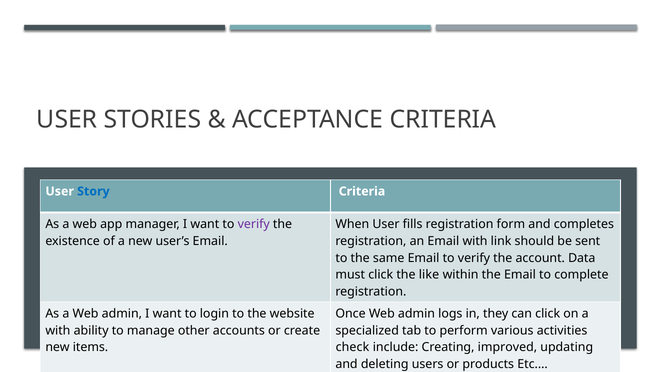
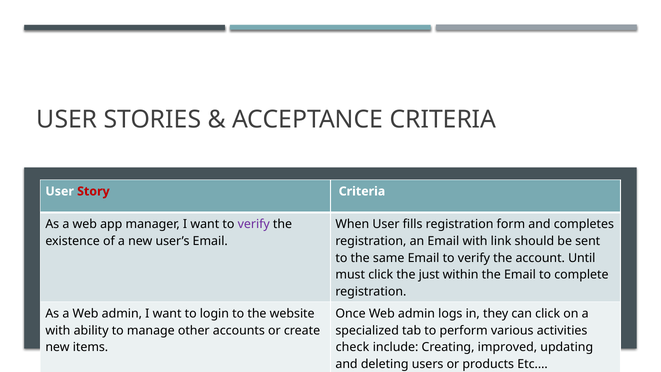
Story colour: blue -> red
Data: Data -> Until
like: like -> just
